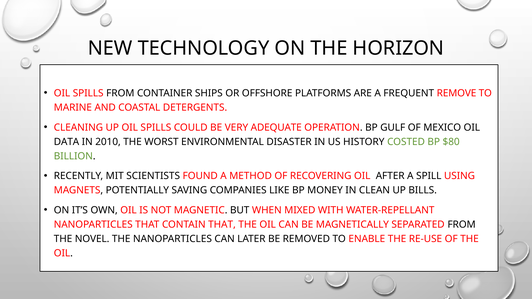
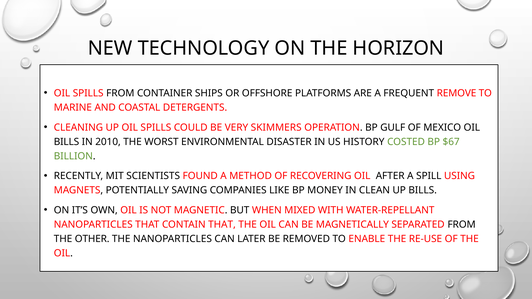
ADEQUATE: ADEQUATE -> SKIMMERS
DATA at (67, 142): DATA -> BILLS
$80: $80 -> $67
NOVEL: NOVEL -> OTHER
